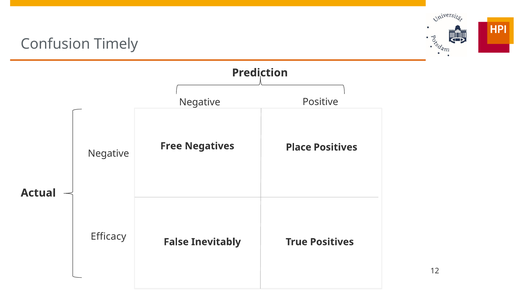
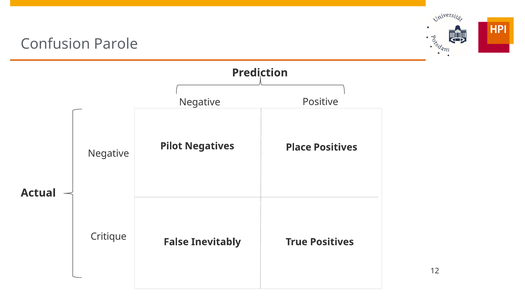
Timely: Timely -> Parole
Free: Free -> Pilot
Efficacy: Efficacy -> Critique
